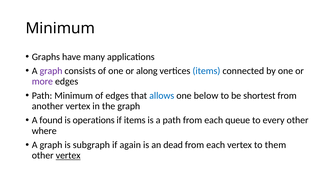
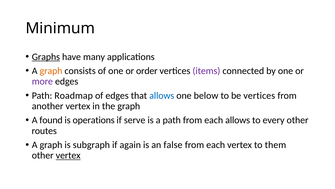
Graphs underline: none -> present
graph at (51, 71) colour: purple -> orange
along: along -> order
items at (206, 71) colour: blue -> purple
Path Minimum: Minimum -> Roadmap
be shortest: shortest -> vertices
if items: items -> serve
each queue: queue -> allows
where: where -> routes
dead: dead -> false
